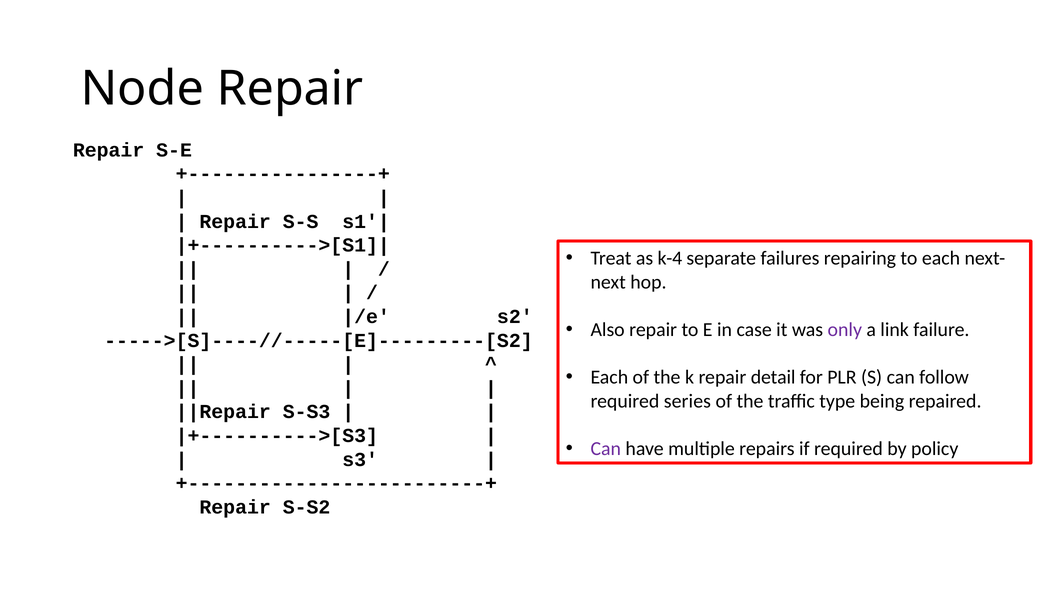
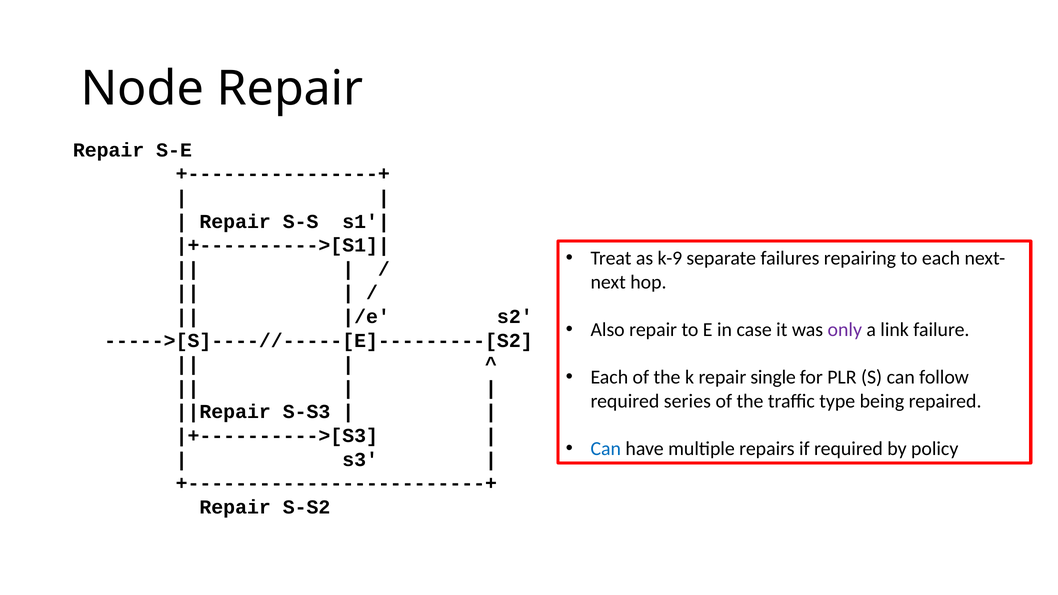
k-4: k-4 -> k-9
detail: detail -> single
Can at (606, 449) colour: purple -> blue
